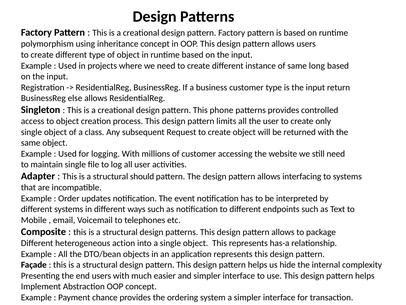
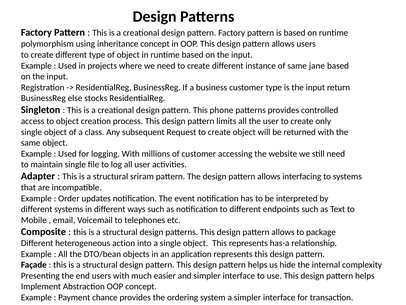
long: long -> jane
else allows: allows -> stocks
should: should -> sriram
